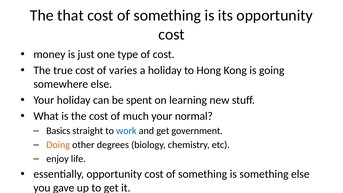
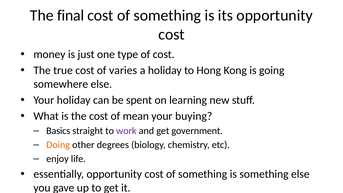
that: that -> final
much: much -> mean
normal: normal -> buying
work colour: blue -> purple
